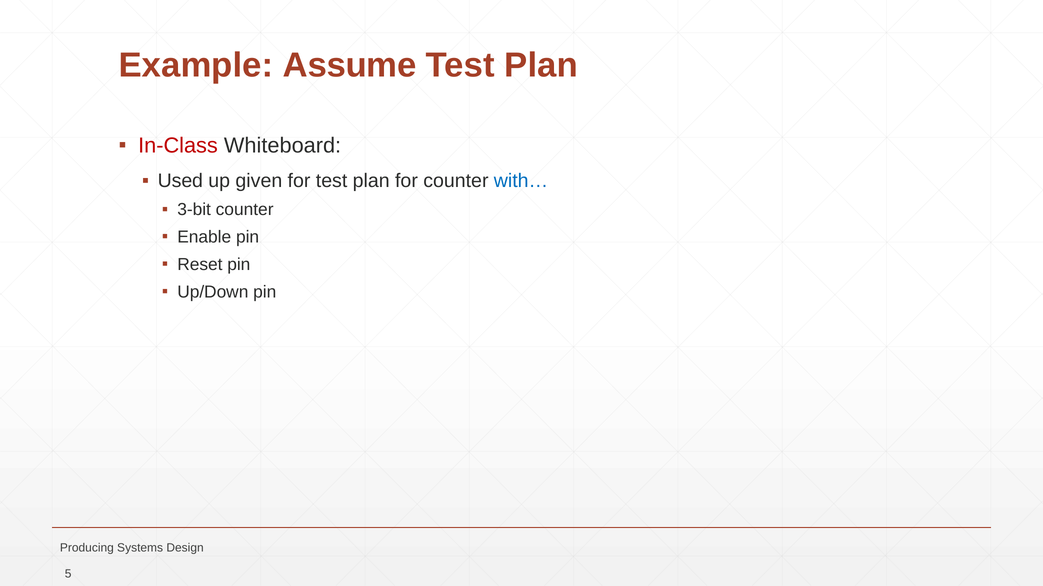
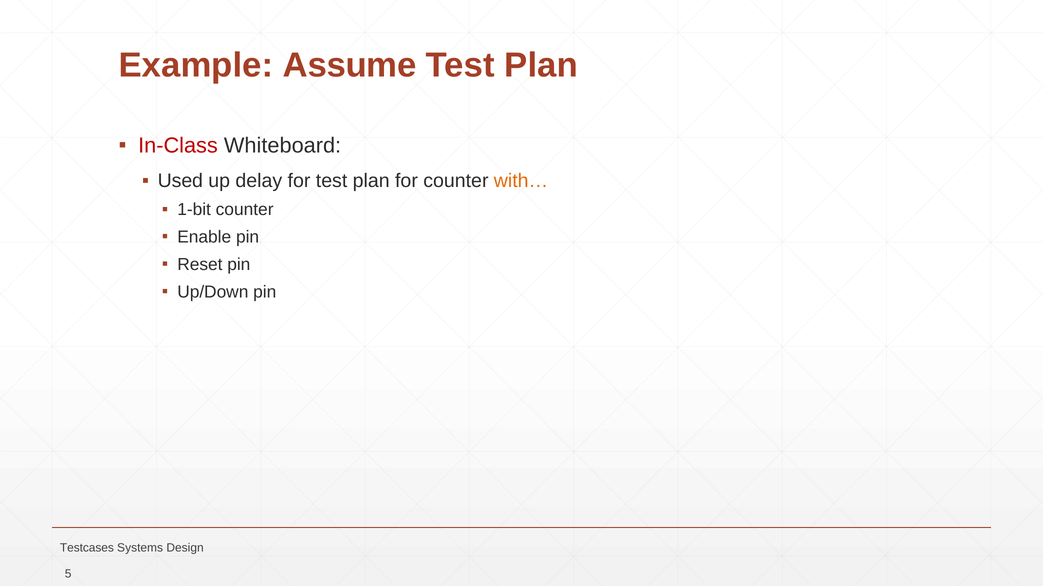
given: given -> delay
with… colour: blue -> orange
3-bit: 3-bit -> 1-bit
Producing: Producing -> Testcases
